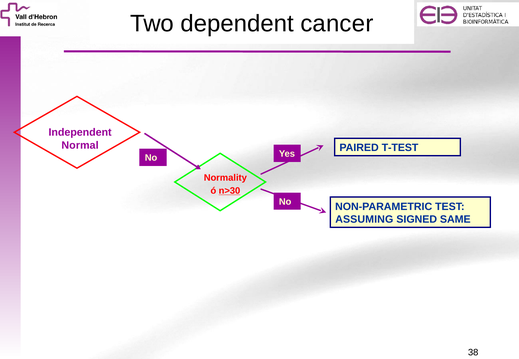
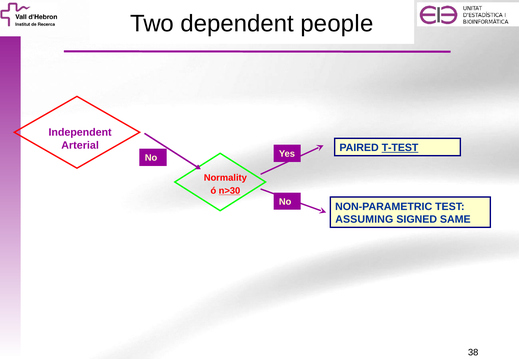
cancer: cancer -> people
Normal: Normal -> Arterial
T-TEST underline: none -> present
